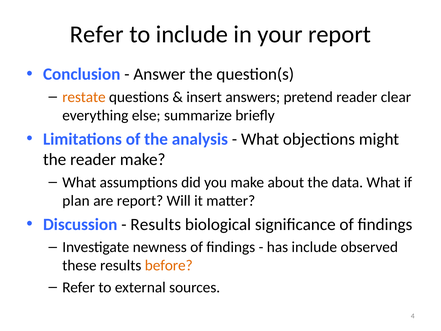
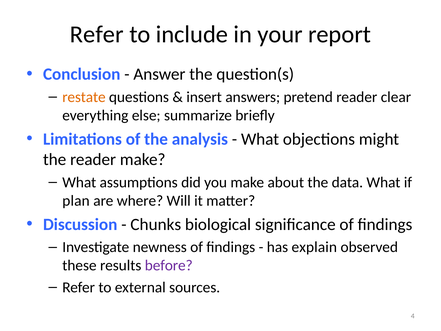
are report: report -> where
Results at (156, 224): Results -> Chunks
has include: include -> explain
before colour: orange -> purple
